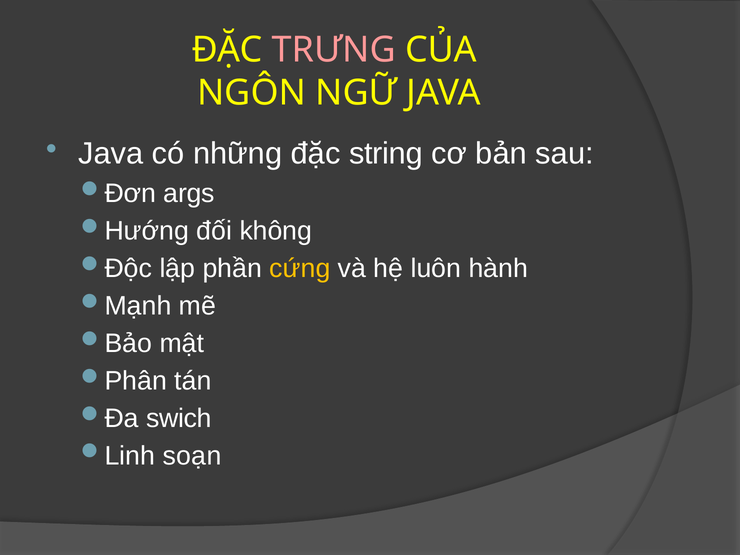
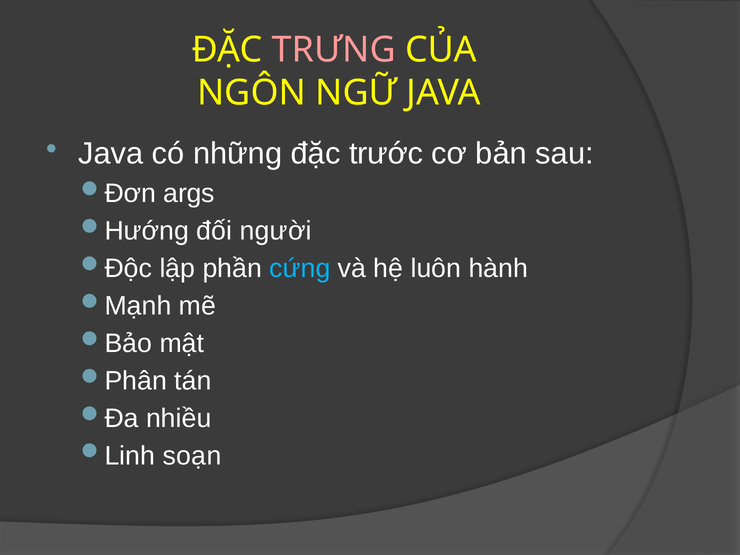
string: string -> trước
không: không -> người
cứng colour: yellow -> light blue
swich: swich -> nhiều
